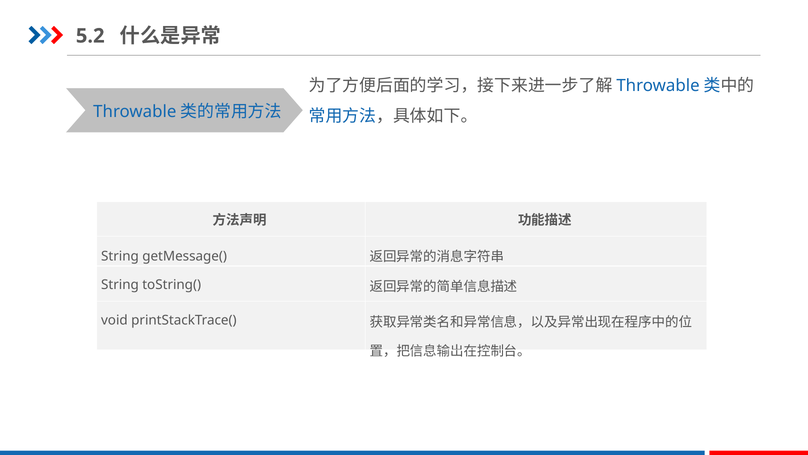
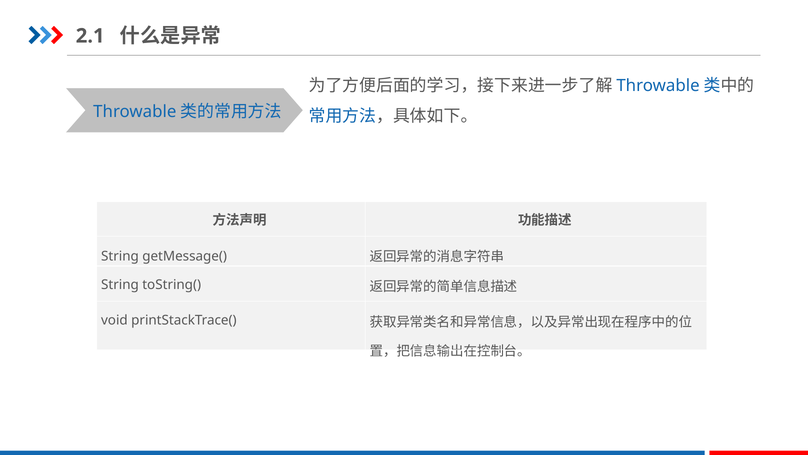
5.2: 5.2 -> 2.1
